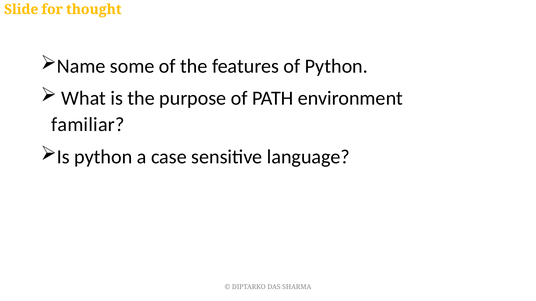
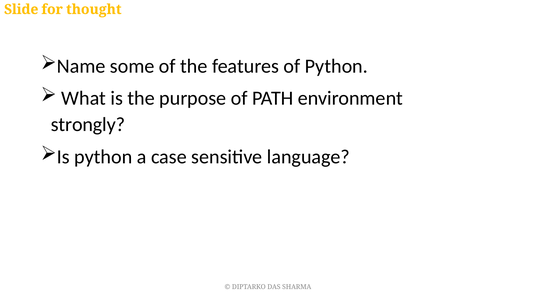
familiar: familiar -> strongly
